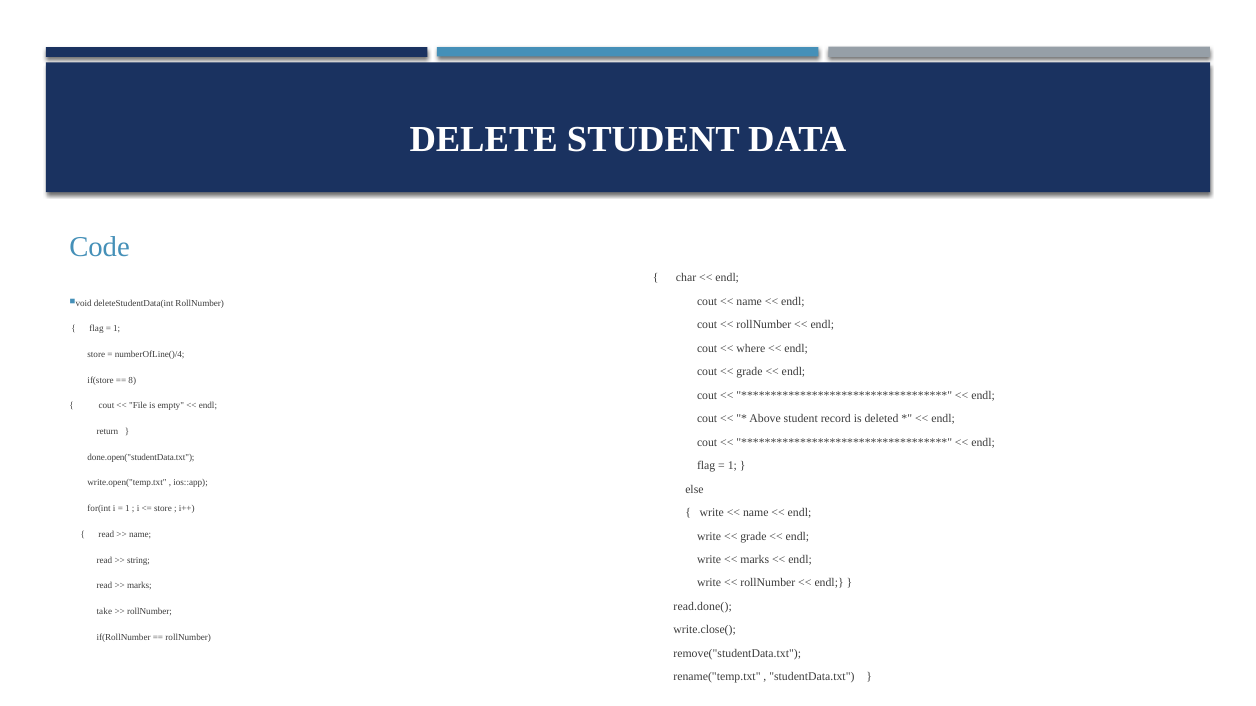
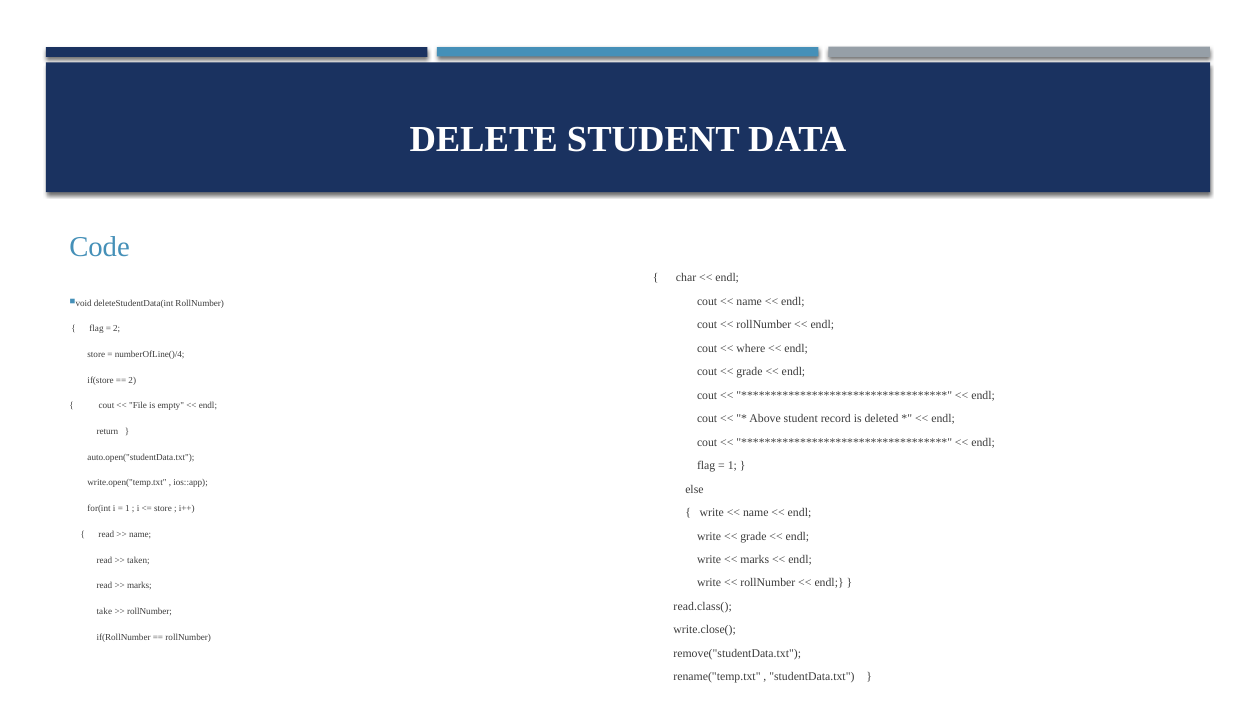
1 at (117, 329): 1 -> 2
8 at (132, 380): 8 -> 2
done.open("studentData.txt: done.open("studentData.txt -> auto.open("studentData.txt
string: string -> taken
read.done(: read.done( -> read.class(
